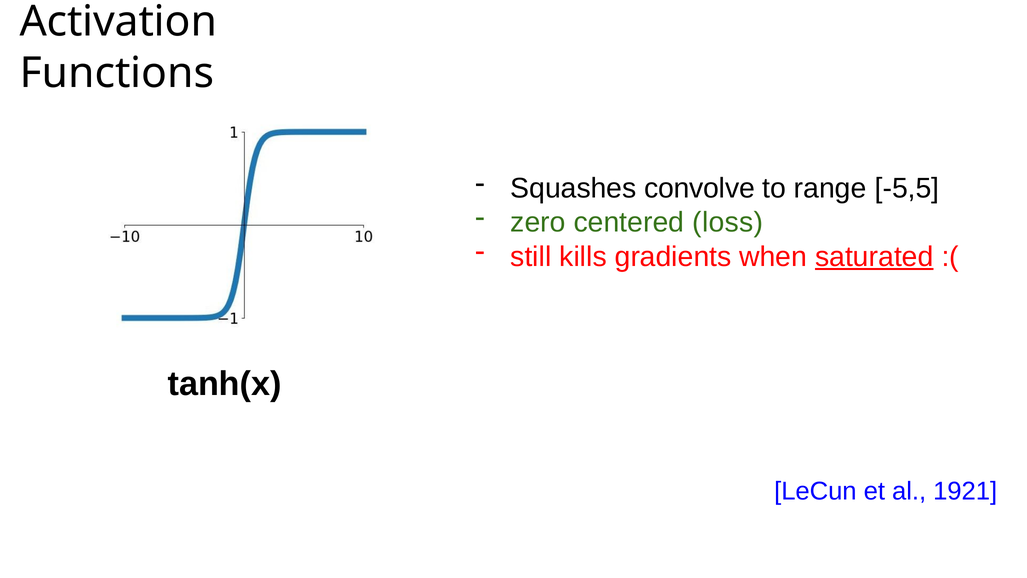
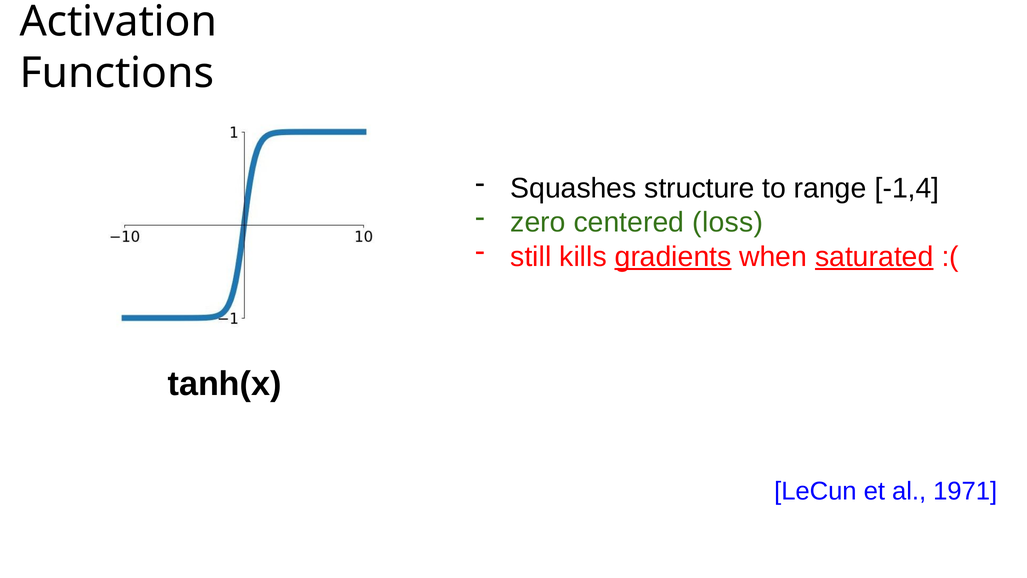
convolve: convolve -> structure
-5,5: -5,5 -> -1,4
gradients underline: none -> present
1921: 1921 -> 1971
